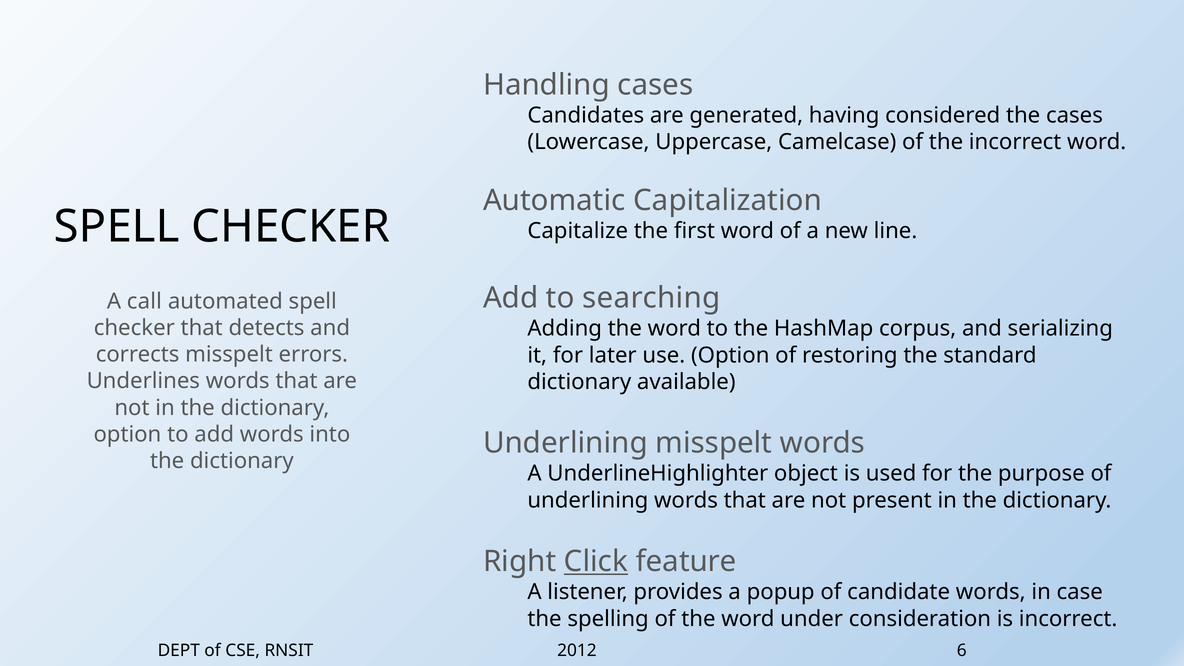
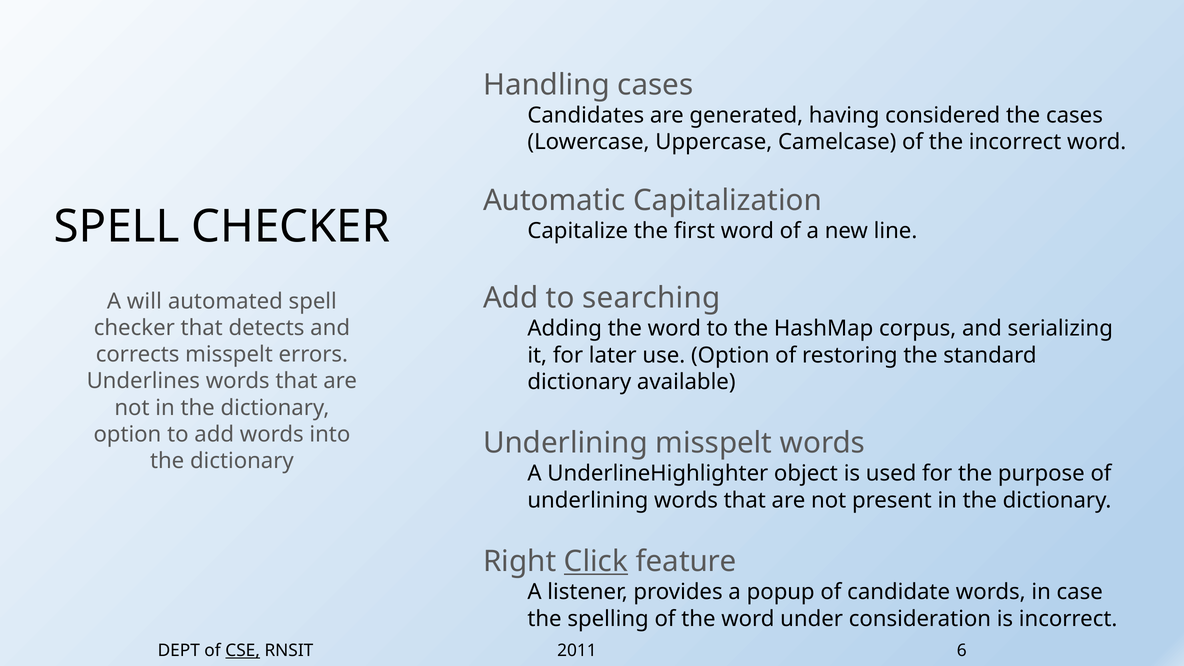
call: call -> will
CSE underline: none -> present
2012: 2012 -> 2011
